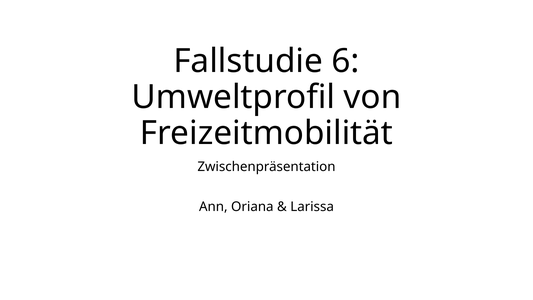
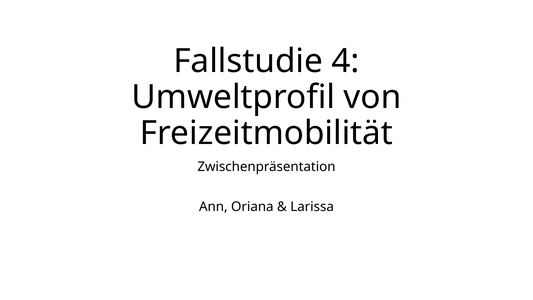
6: 6 -> 4
